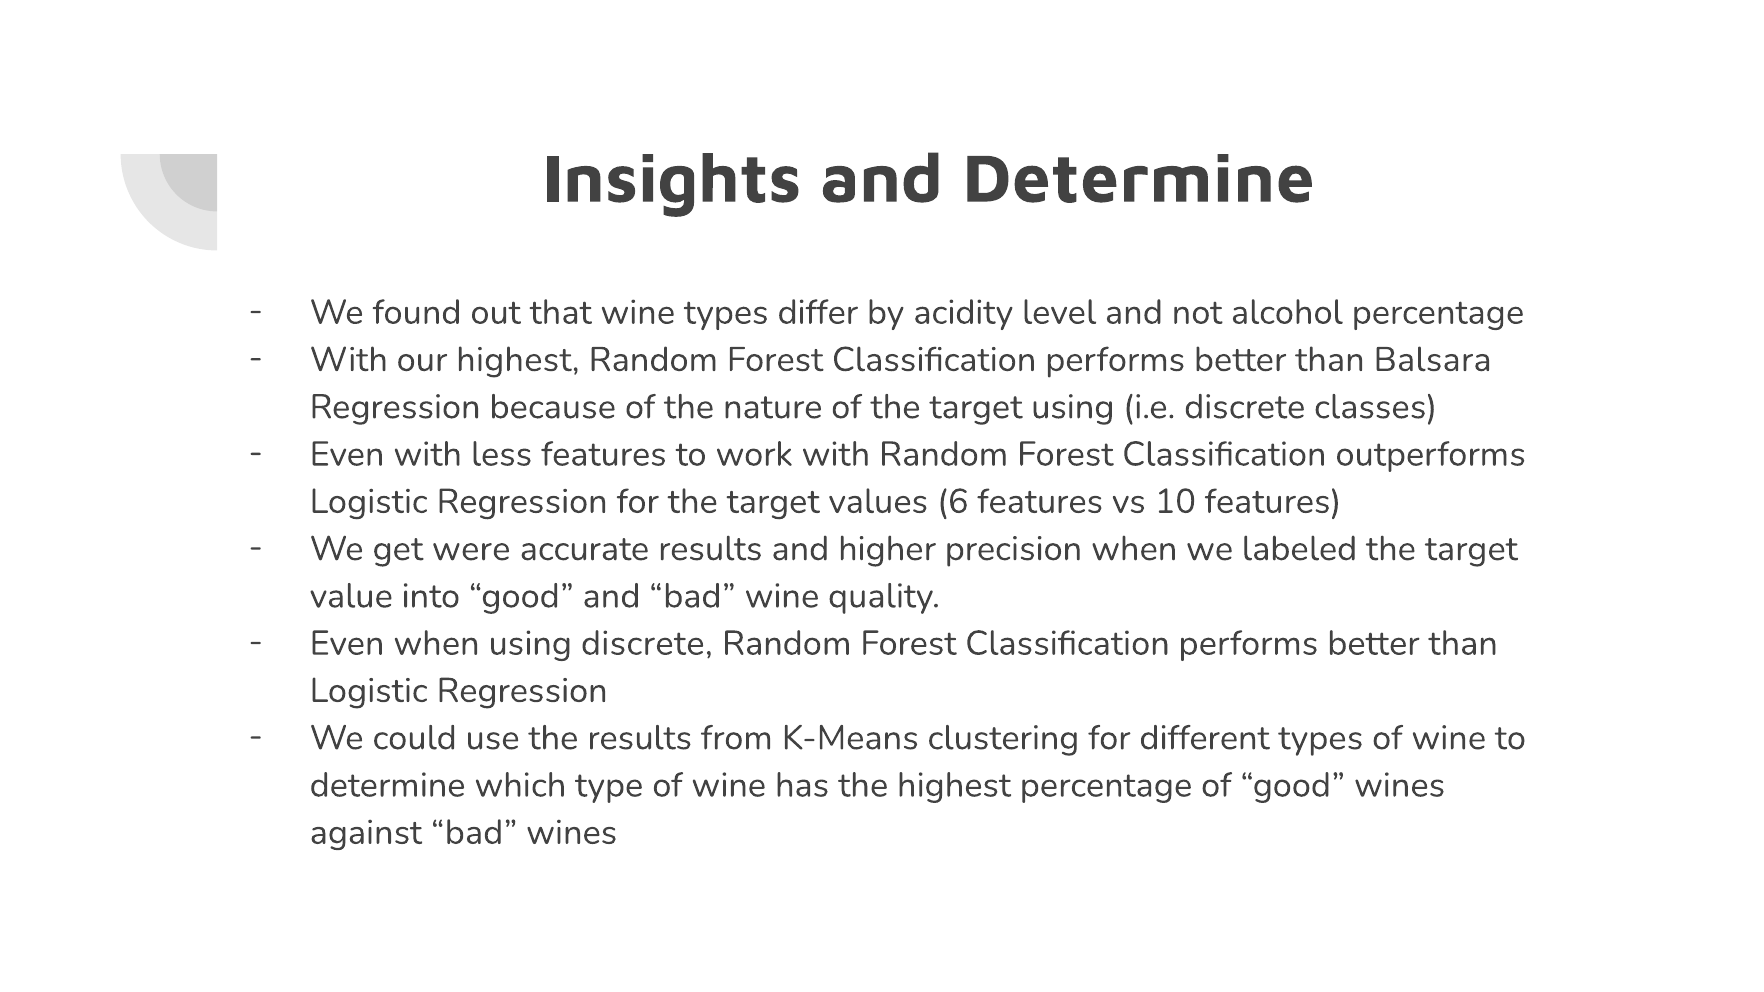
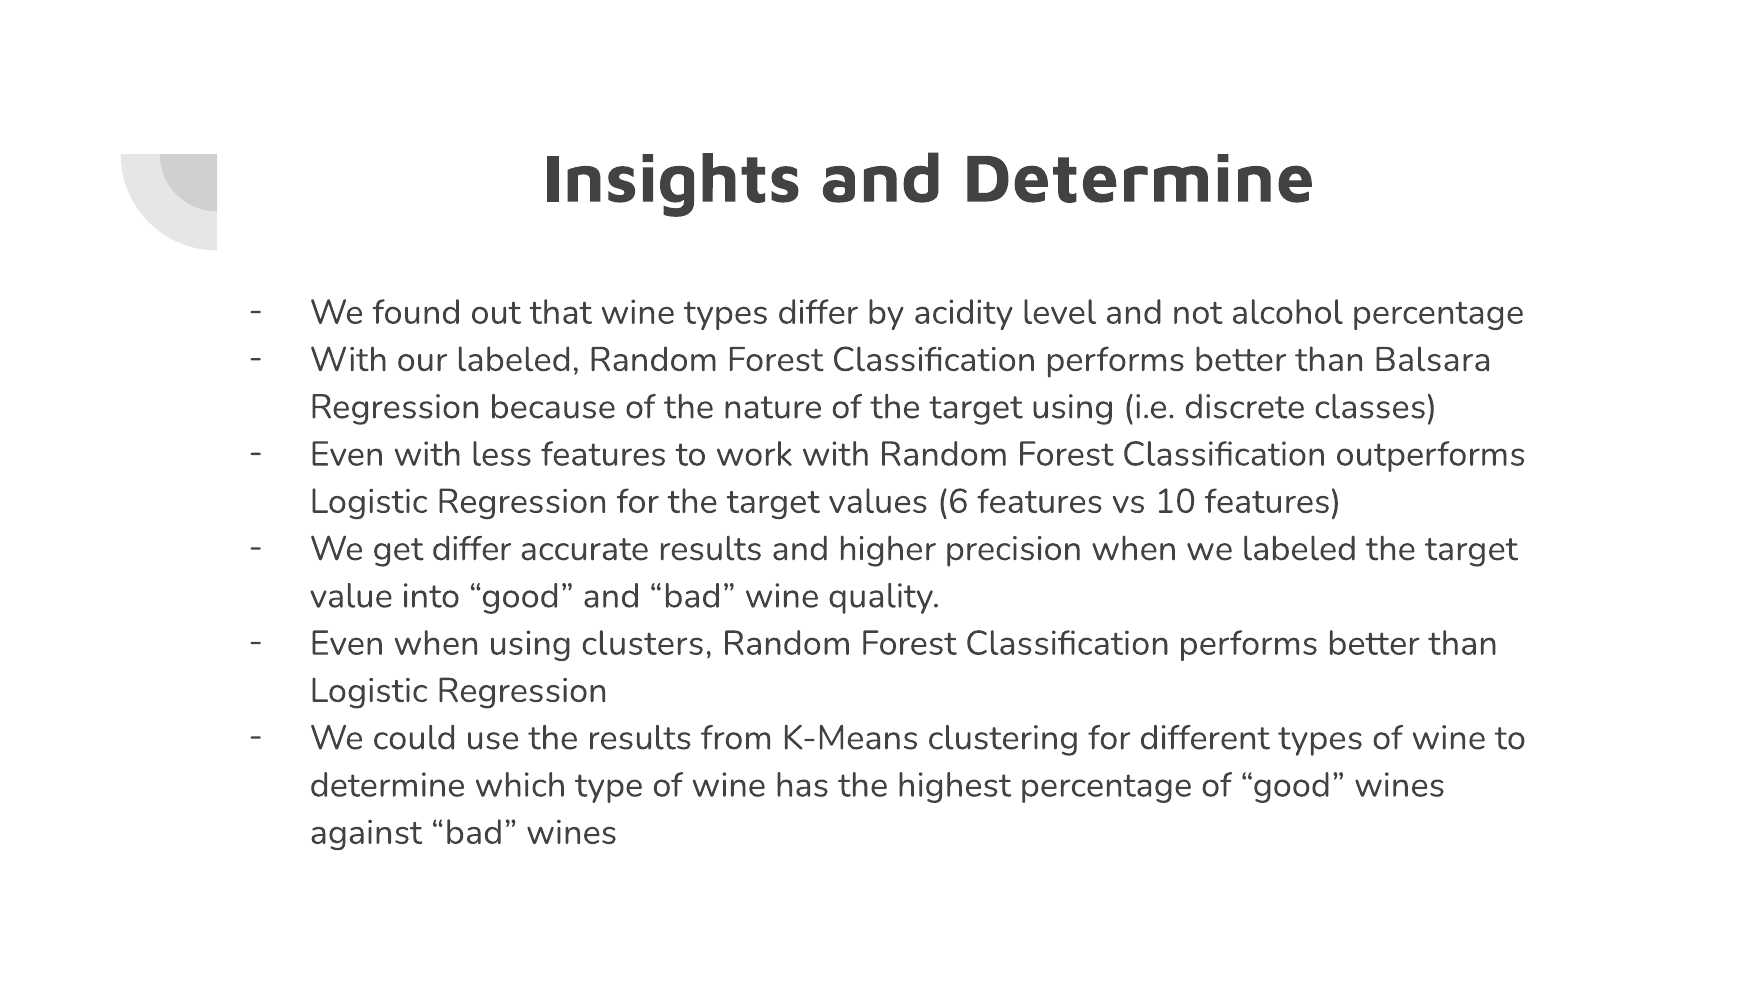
our highest: highest -> labeled
get were: were -> differ
using discrete: discrete -> clusters
